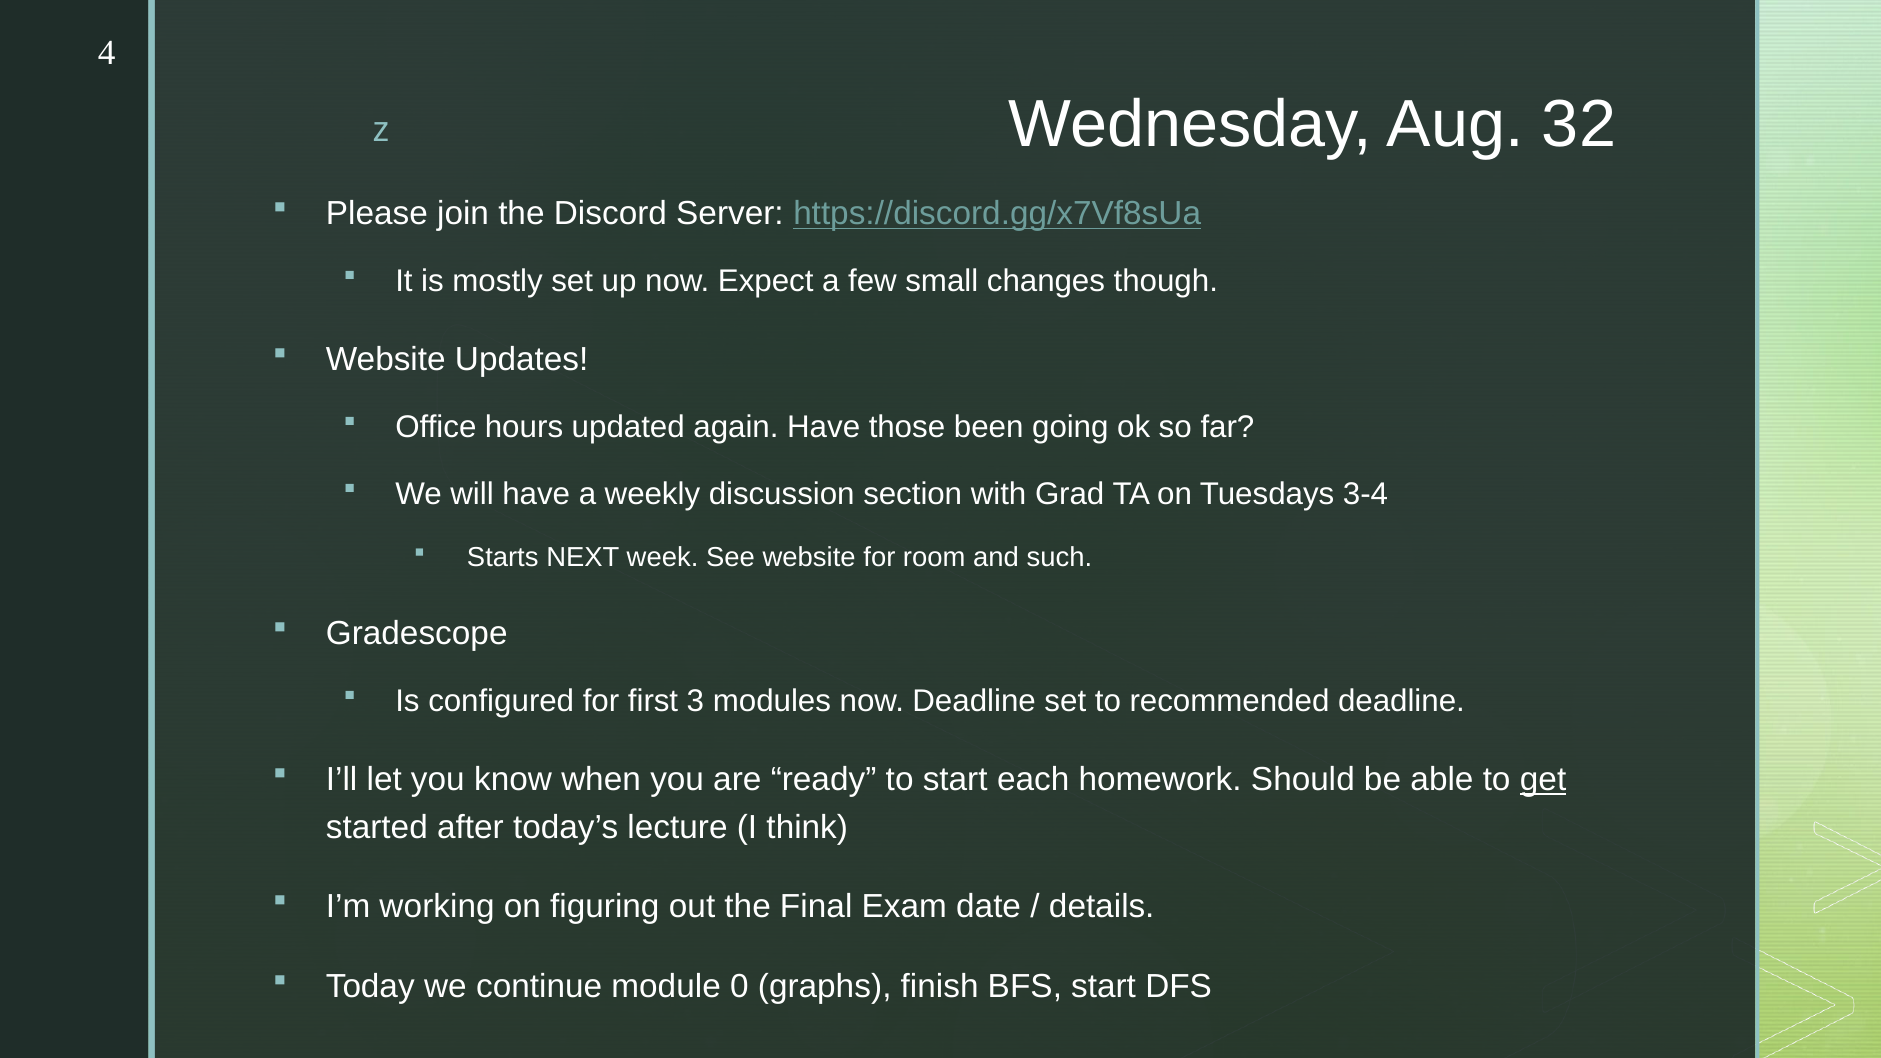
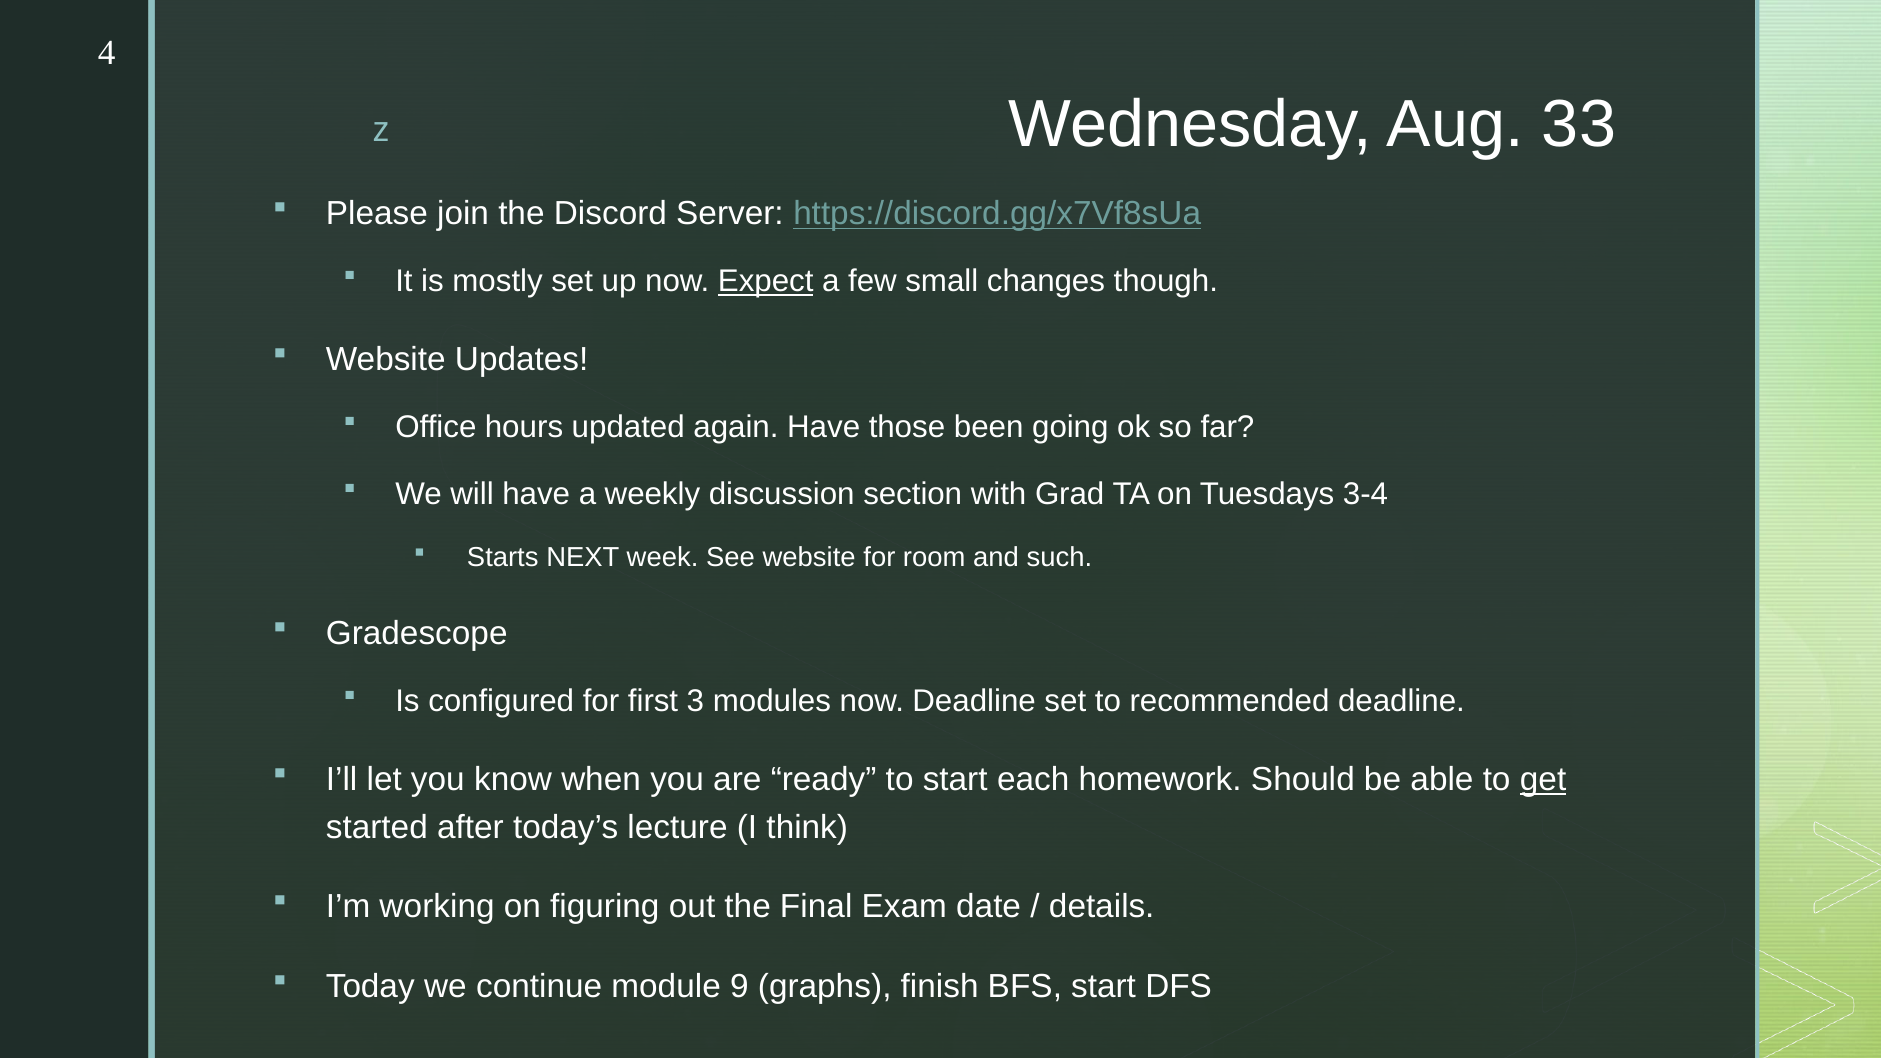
32: 32 -> 33
Expect underline: none -> present
0: 0 -> 9
